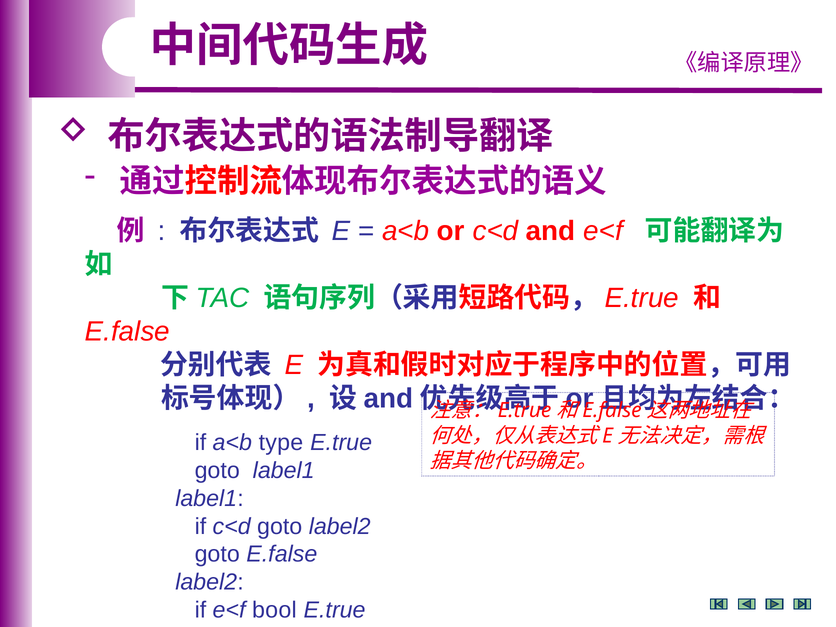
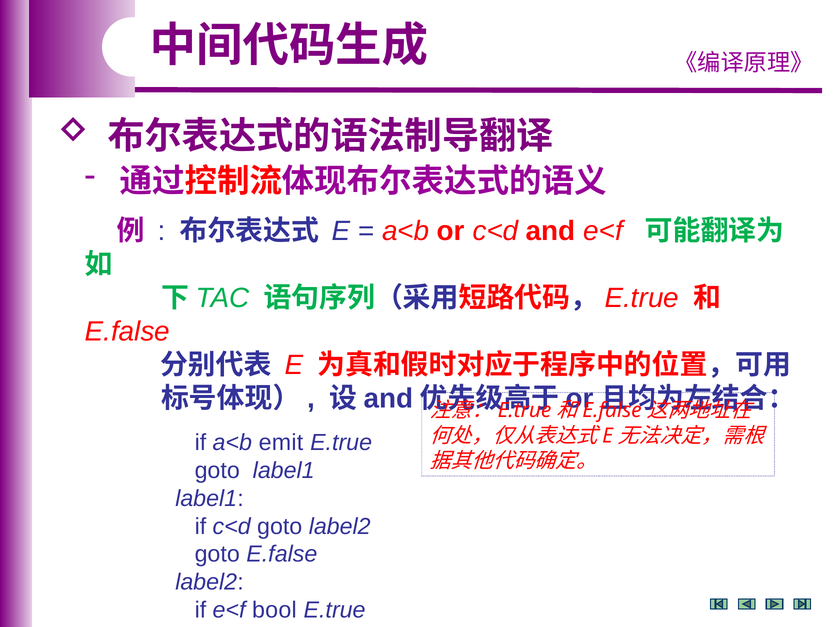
type: type -> emit
